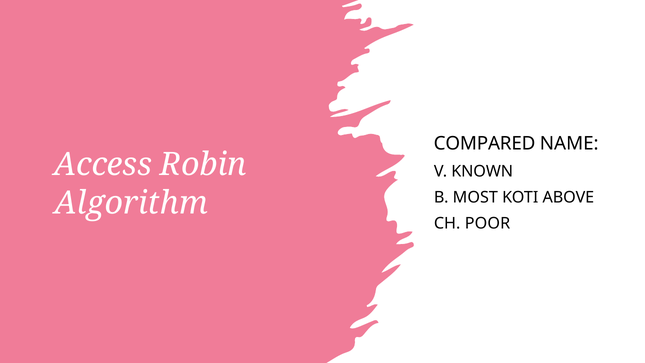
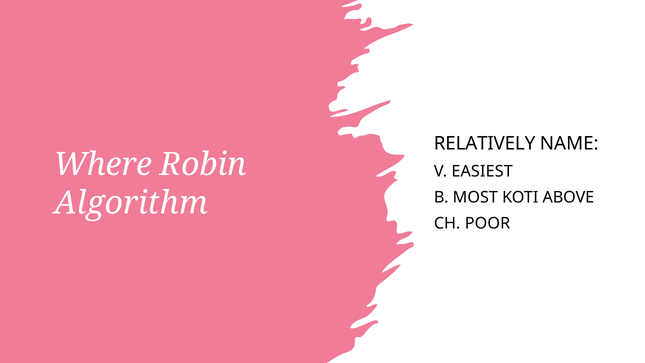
COMPARED: COMPARED -> RELATIVELY
Access: Access -> Where
KNOWN: KNOWN -> EASIEST
